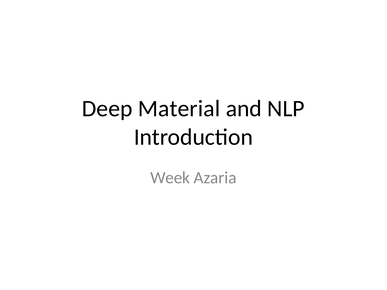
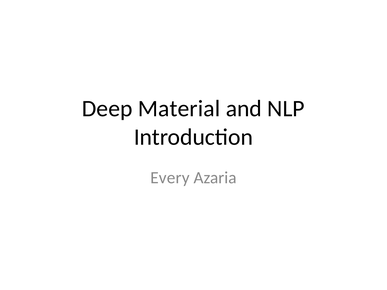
Week: Week -> Every
